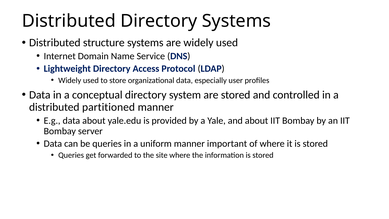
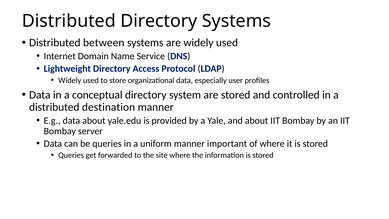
structure: structure -> between
partitioned: partitioned -> destination
